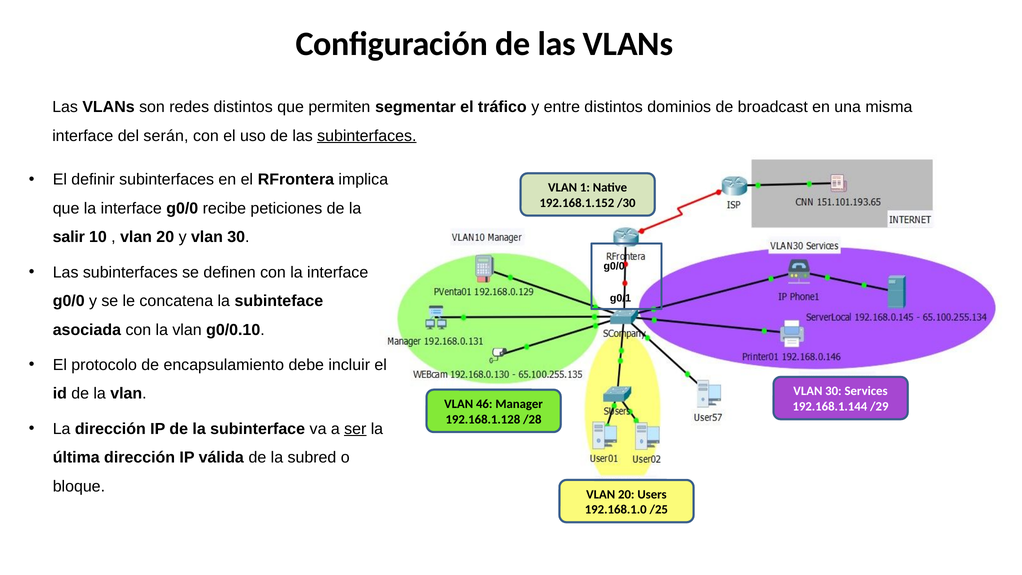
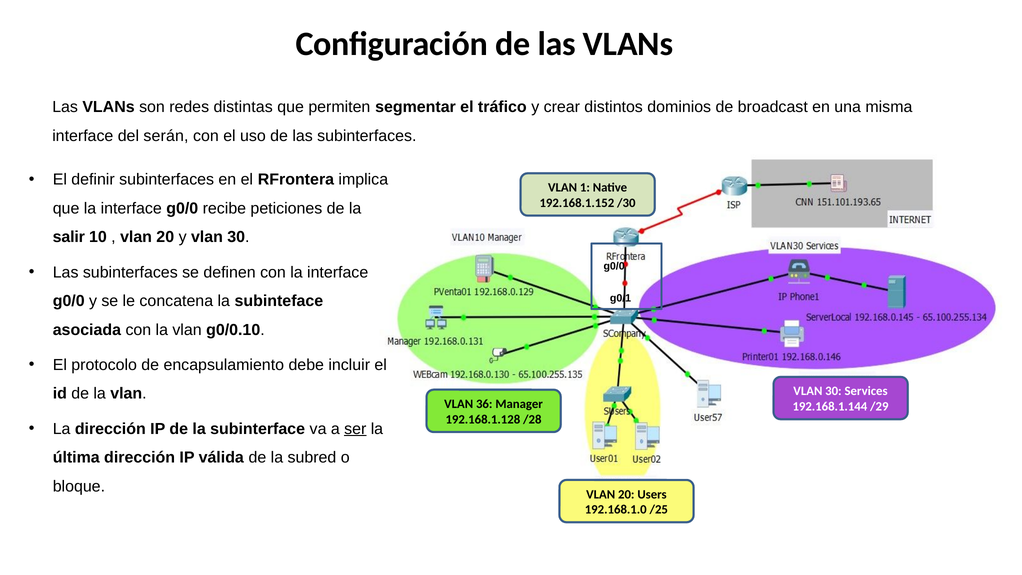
redes distintos: distintos -> distintas
entre: entre -> crear
subinterfaces at (367, 136) underline: present -> none
46: 46 -> 36
